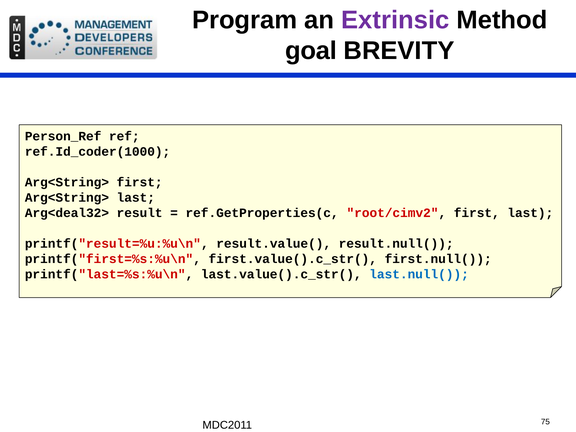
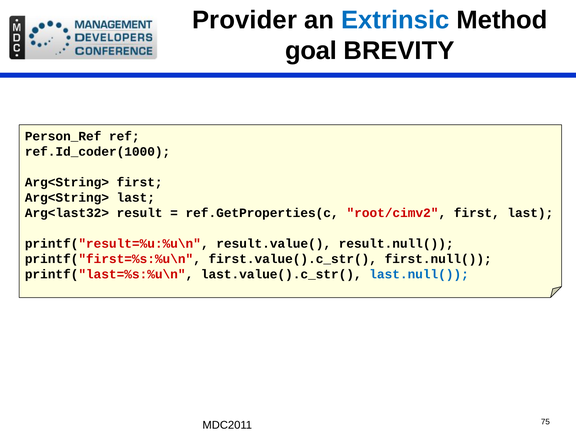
Program: Program -> Provider
Extrinsic colour: purple -> blue
Arg<deal32>: Arg<deal32> -> Arg<last32>
